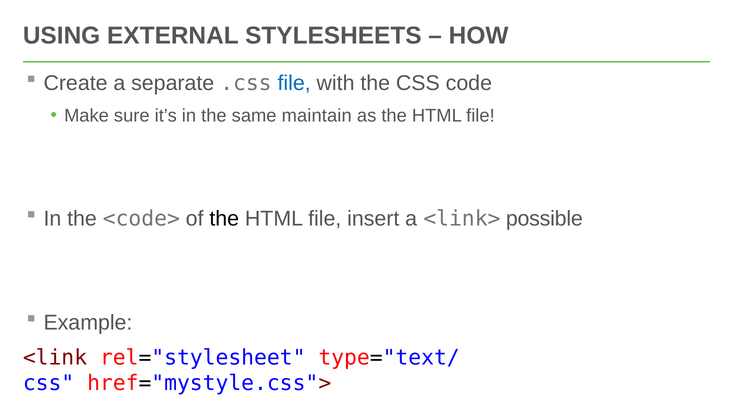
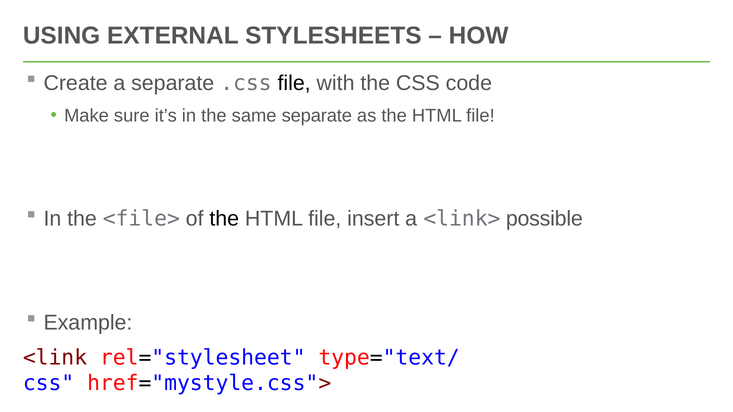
file at (294, 83) colour: blue -> black
same maintain: maintain -> separate
<code>: <code> -> <file>
